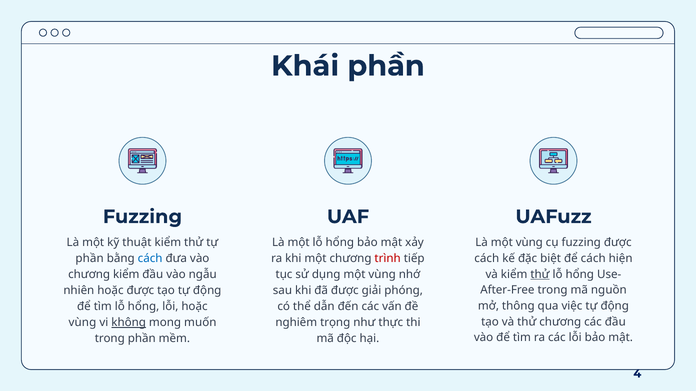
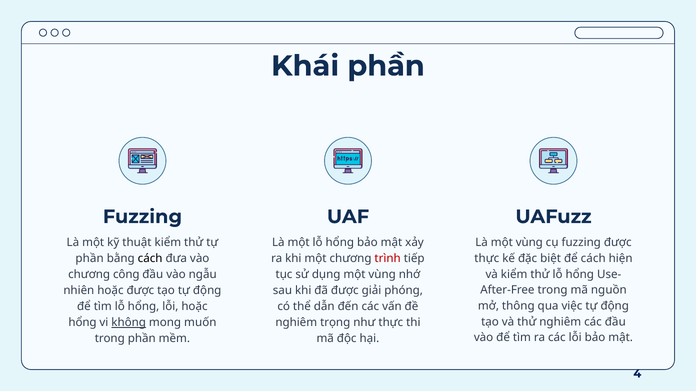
cách at (487, 259): cách -> thực
cách at (150, 259) colour: blue -> black
thử at (540, 275) underline: present -> none
chương kiểm: kiểm -> công
thử chương: chương -> nghiêm
vùng at (82, 323): vùng -> hổng
